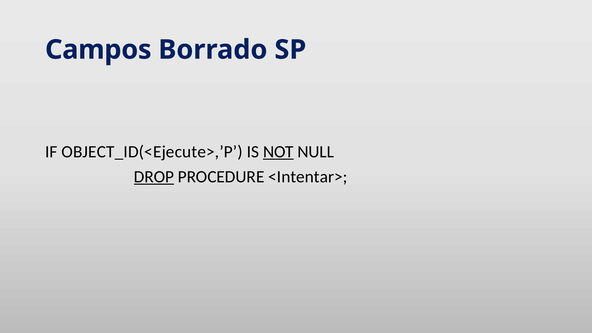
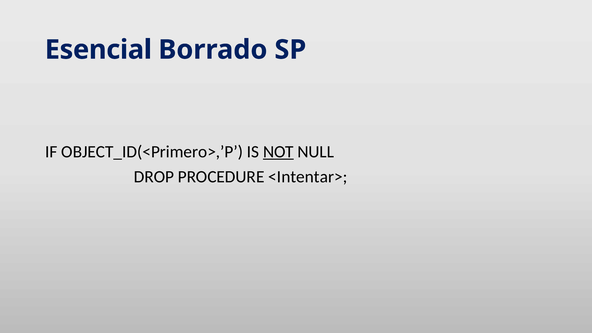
Campos: Campos -> Esencial
OBJECT_ID(<Ejecute>,’P: OBJECT_ID(<Ejecute>,’P -> OBJECT_ID(<Primero>,’P
DROP underline: present -> none
